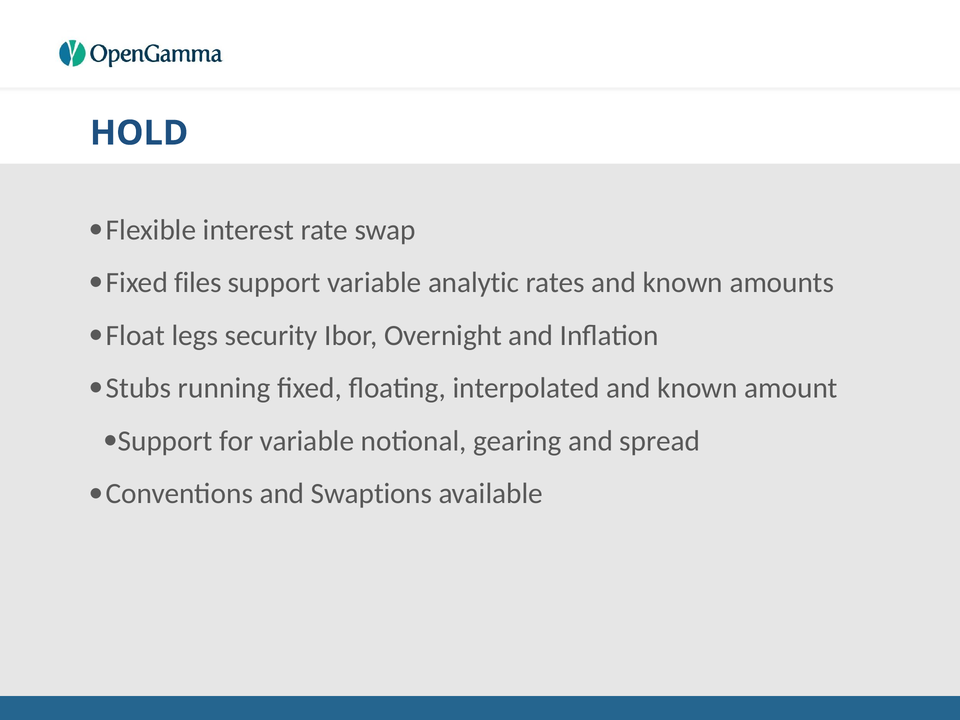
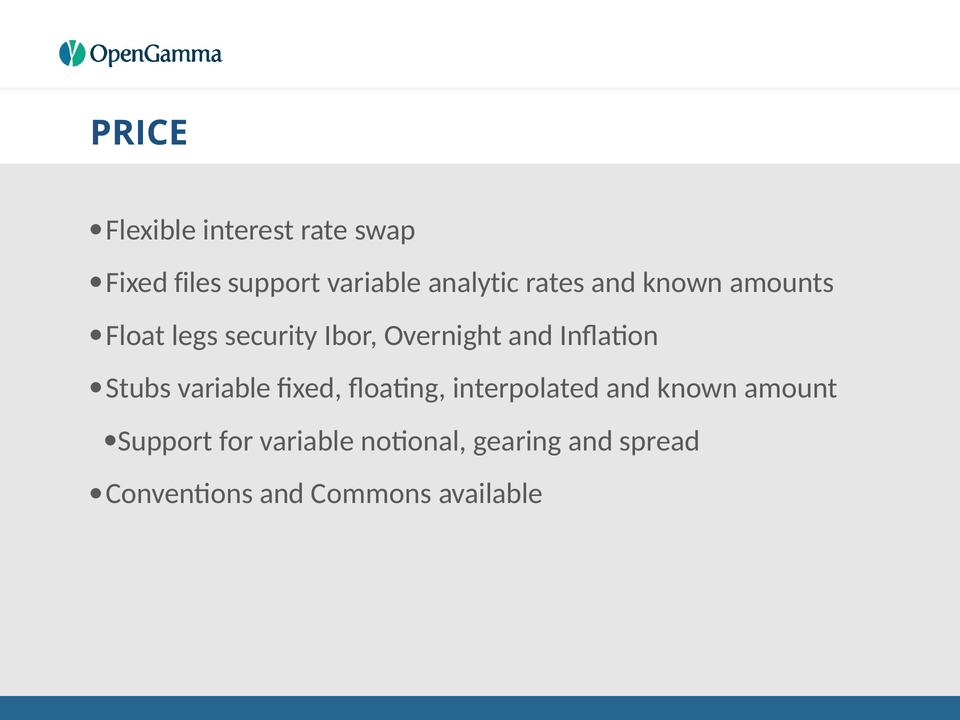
HOLD: HOLD -> PRICE
Stubs running: running -> variable
Swaptions: Swaptions -> Commons
